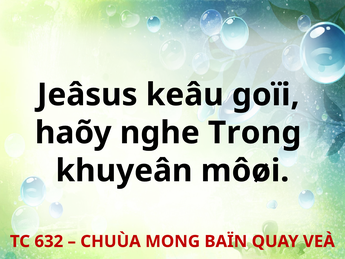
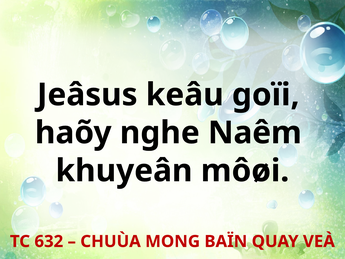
Trong: Trong -> Naêm
